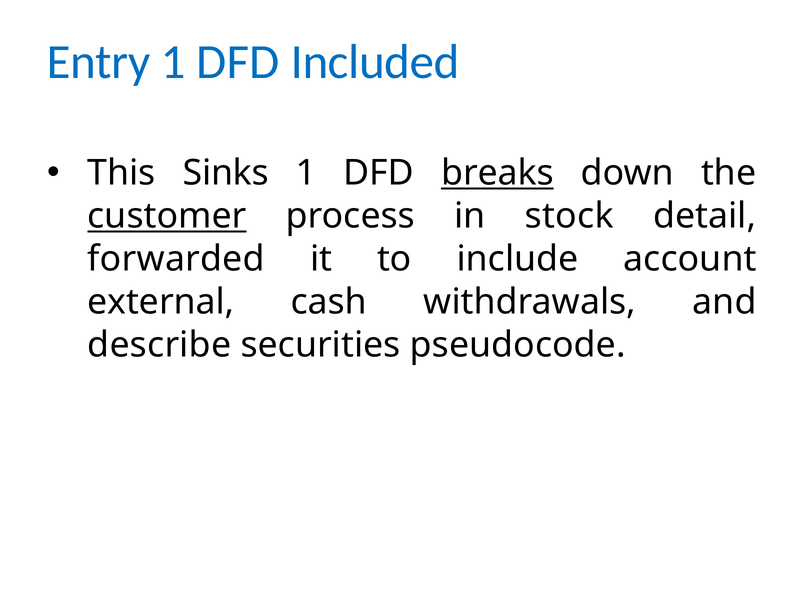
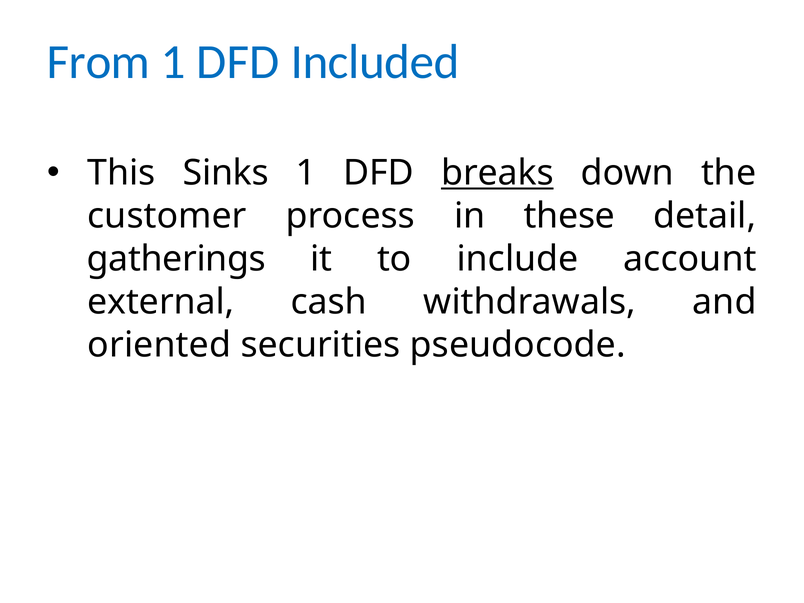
Entry: Entry -> From
customer underline: present -> none
stock: stock -> these
forwarded: forwarded -> gatherings
describe: describe -> oriented
